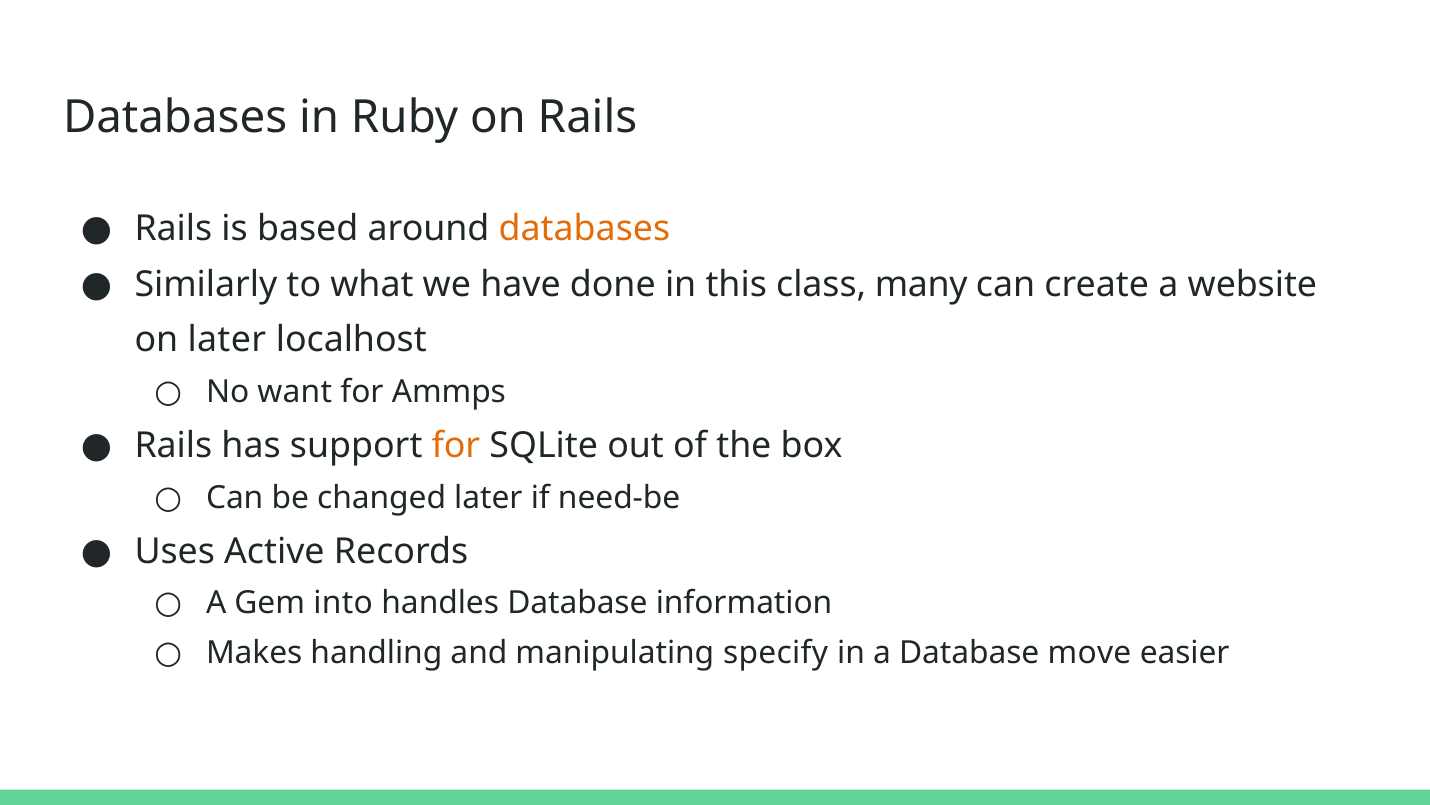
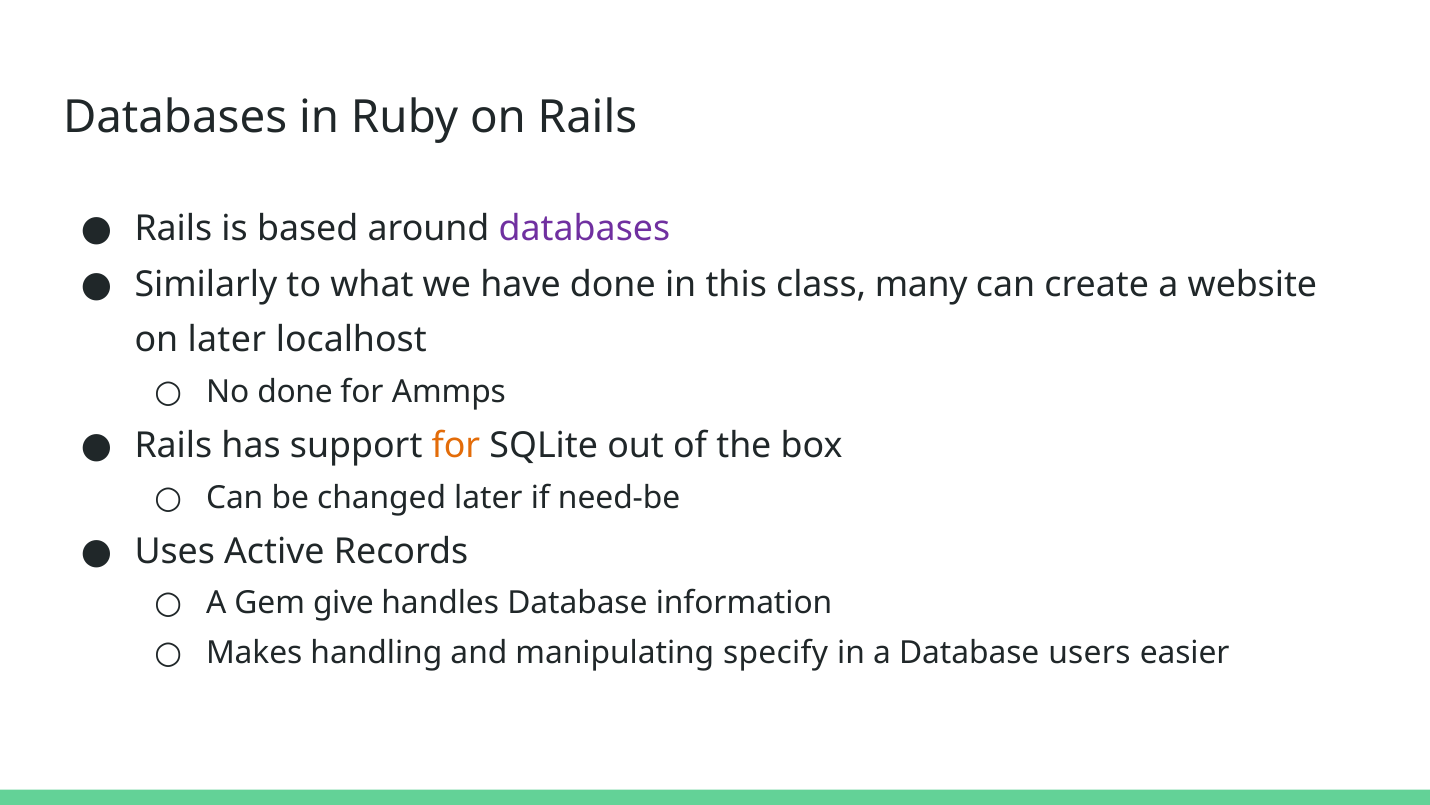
databases at (584, 228) colour: orange -> purple
No want: want -> done
into: into -> give
move: move -> users
